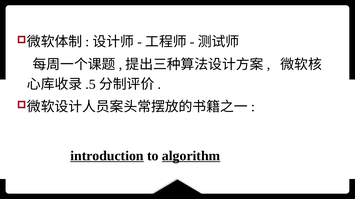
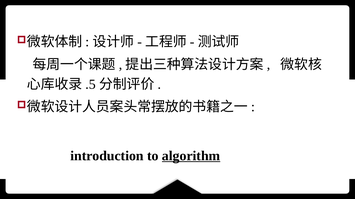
introduction underline: present -> none
